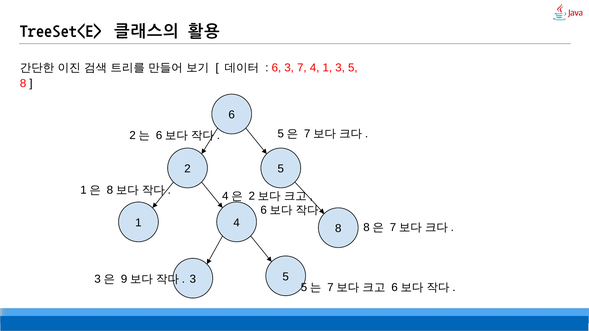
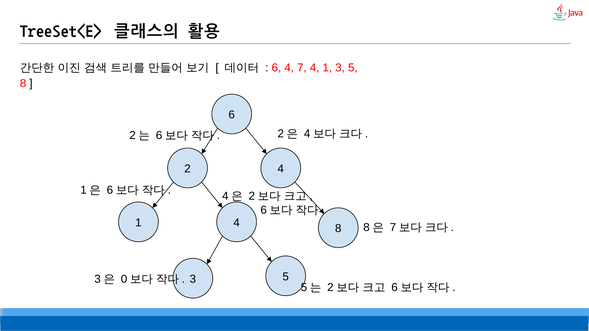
6 3: 3 -> 4
5 at (281, 134): 5 -> 2
7 at (307, 134): 7 -> 4
2 5: 5 -> 4
8 at (110, 190): 8 -> 6
9: 9 -> 0
7 at (330, 288): 7 -> 2
